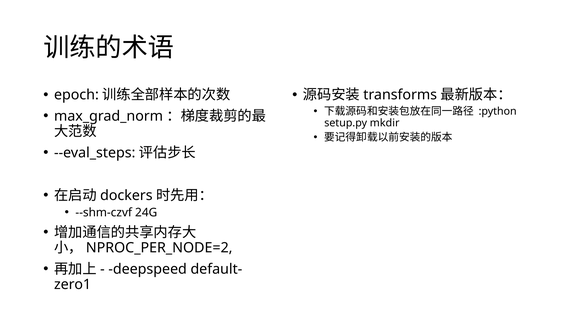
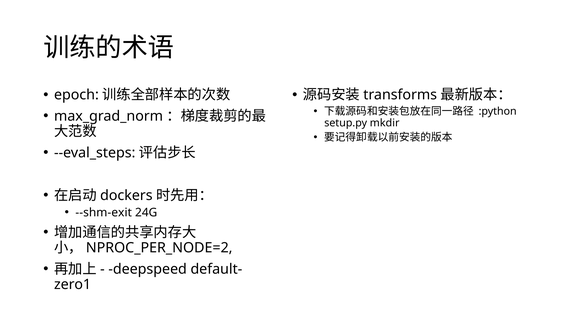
--shm-czvf: --shm-czvf -> --shm-exit
